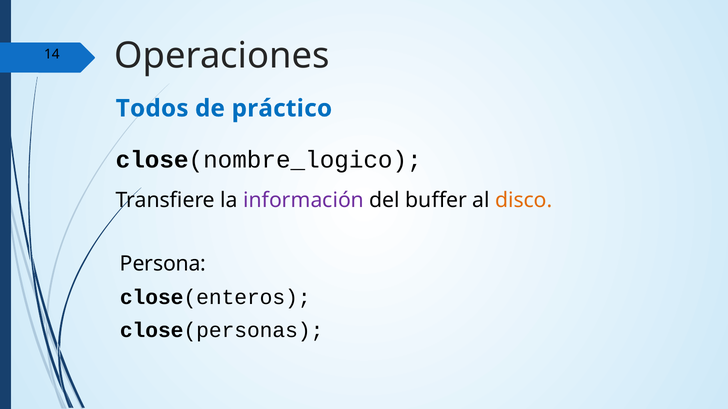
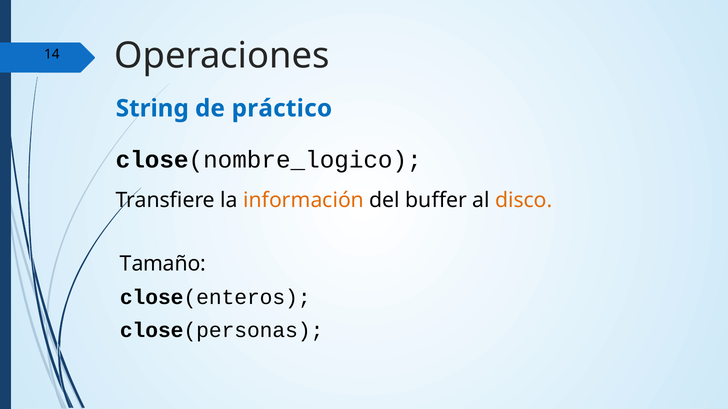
Todos: Todos -> String
información colour: purple -> orange
Persona: Persona -> Tamaño
